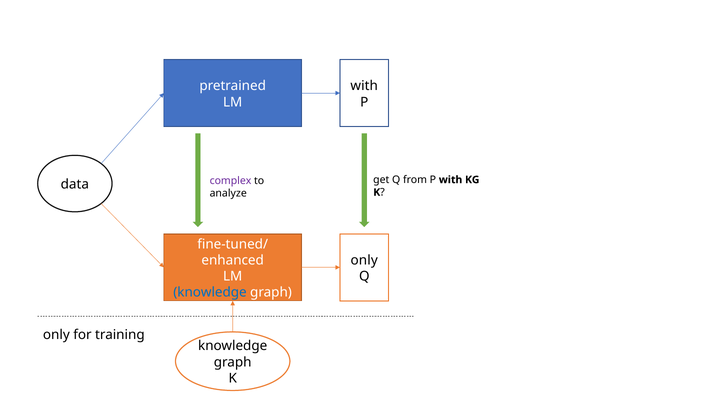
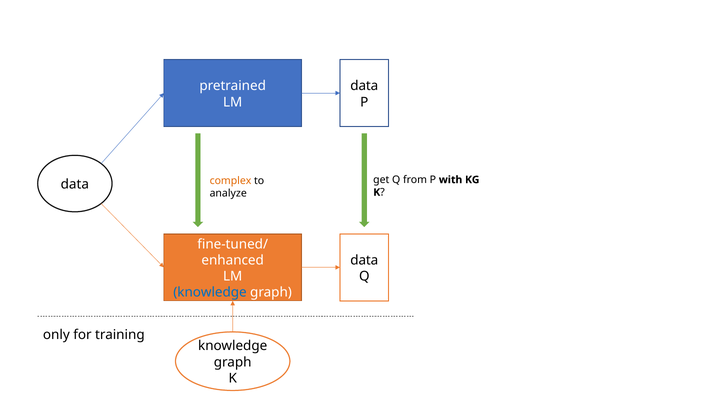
with at (364, 86): with -> data
complex colour: purple -> orange
only at (364, 261): only -> data
